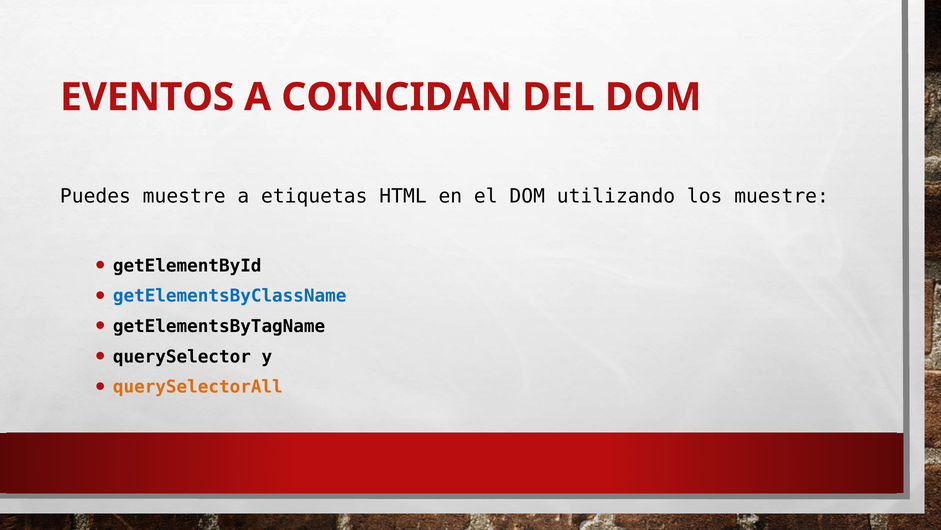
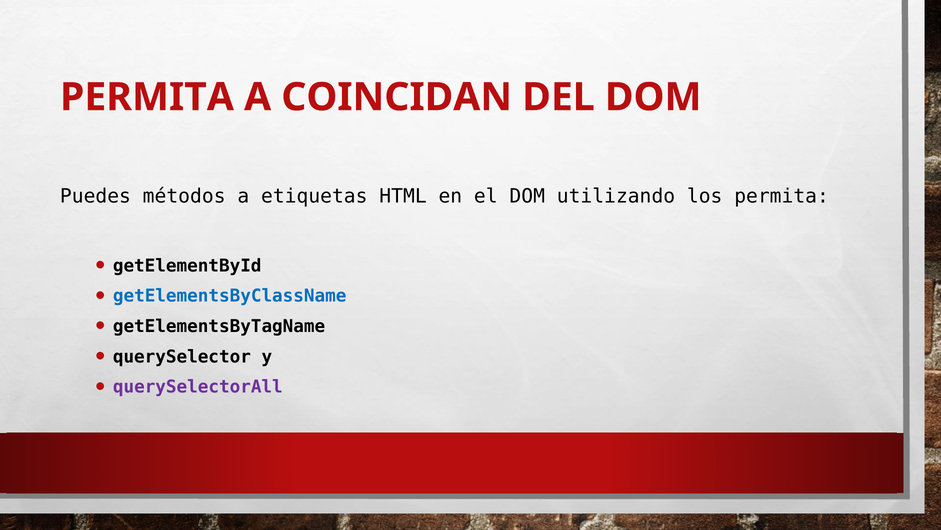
EVENTOS at (147, 97): EVENTOS -> PERMITA
Puedes muestre: muestre -> métodos
los muestre: muestre -> permita
querySelectorAll colour: orange -> purple
